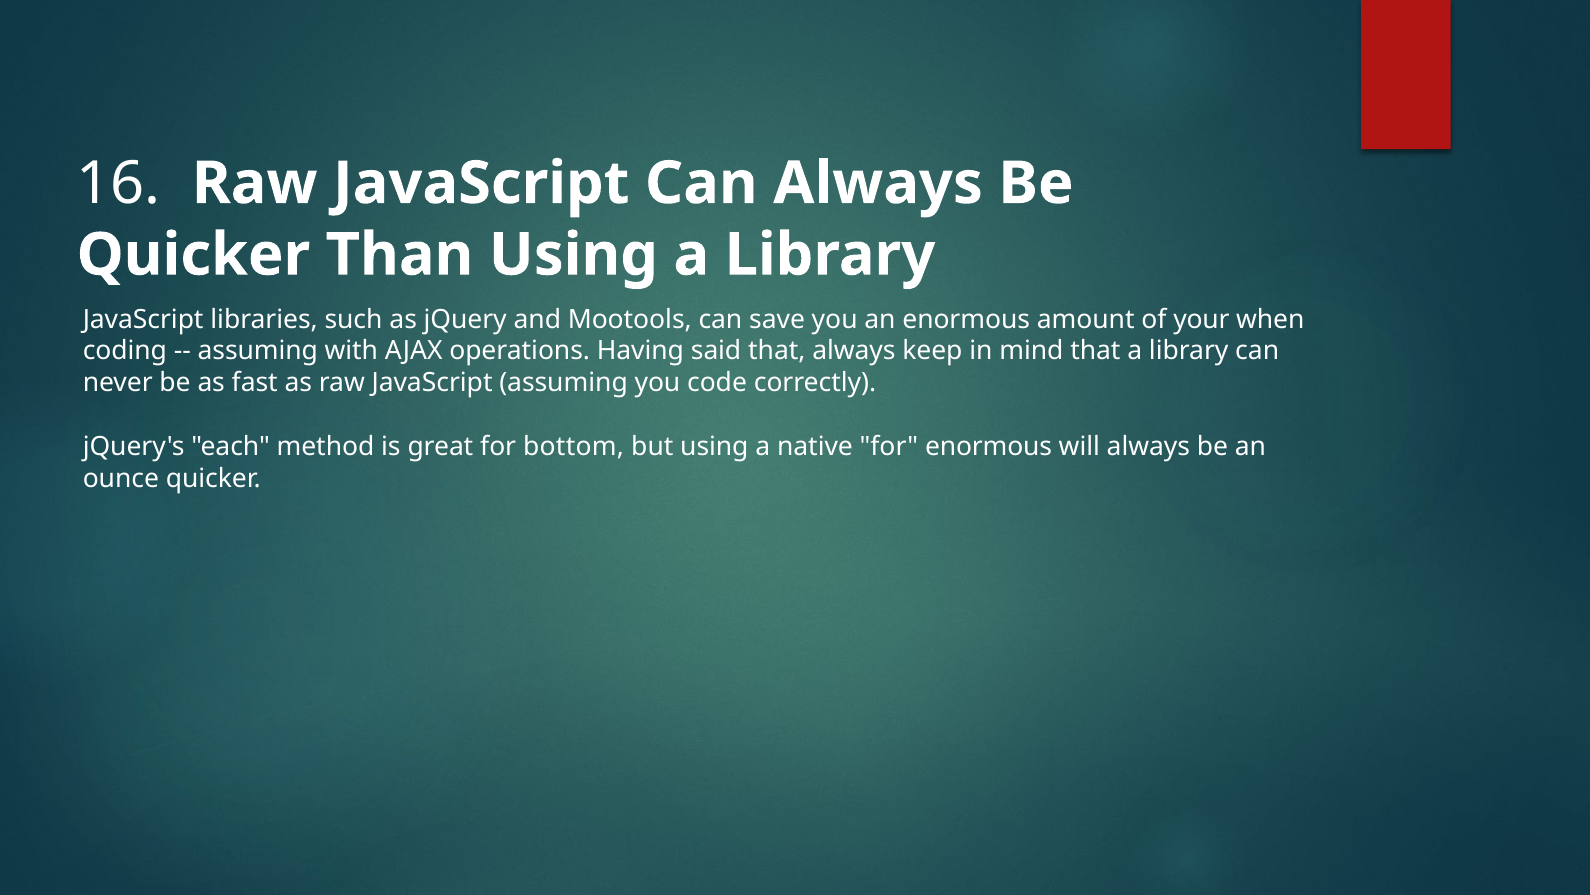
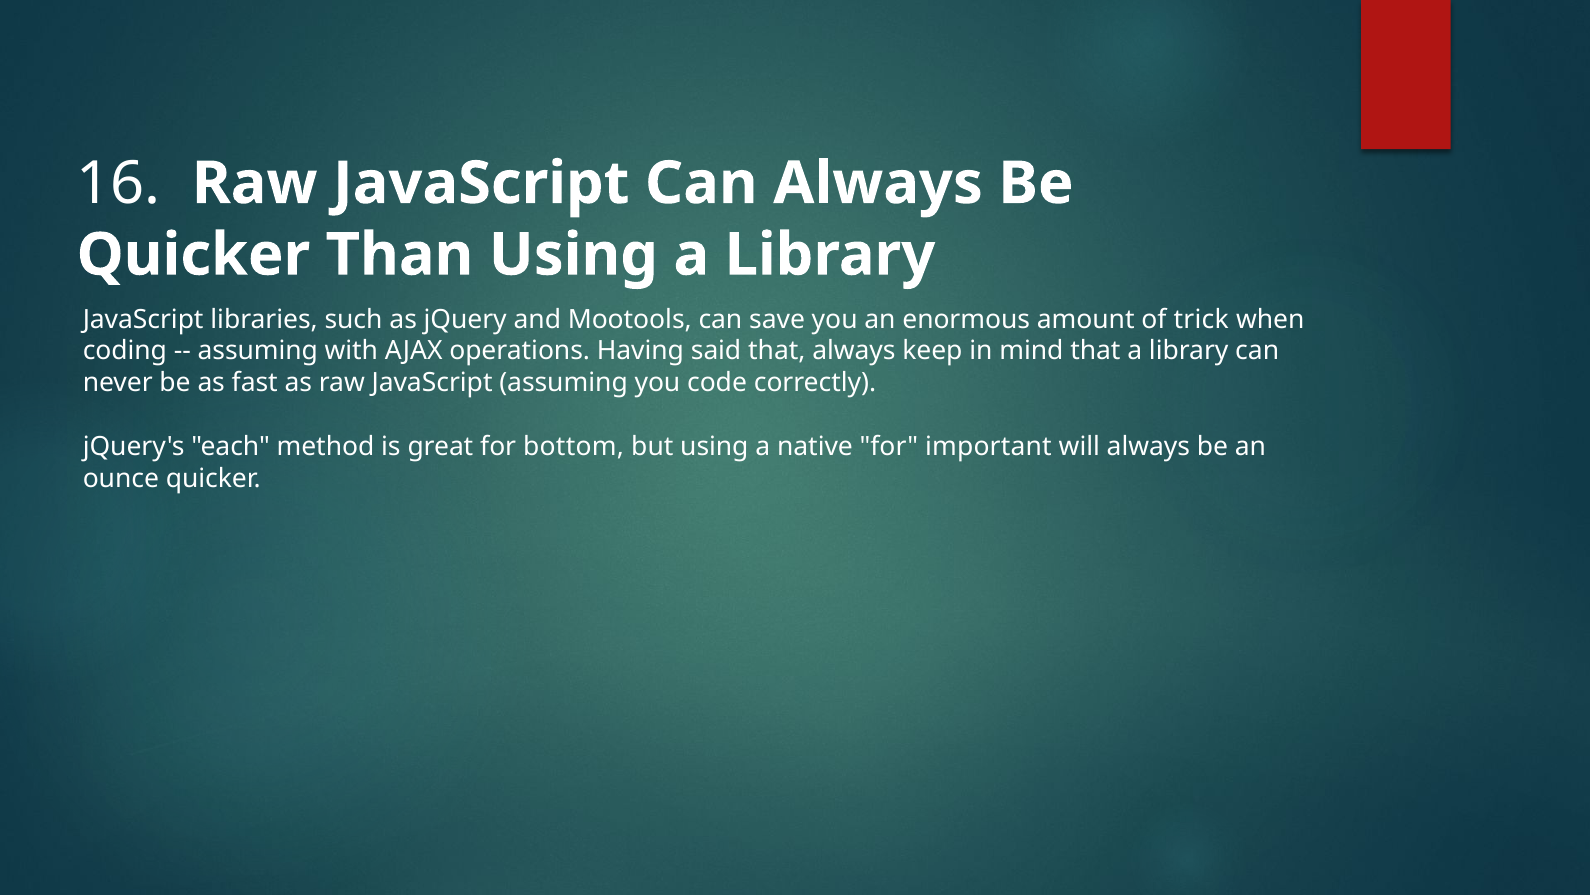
your: your -> trick
for enormous: enormous -> important
